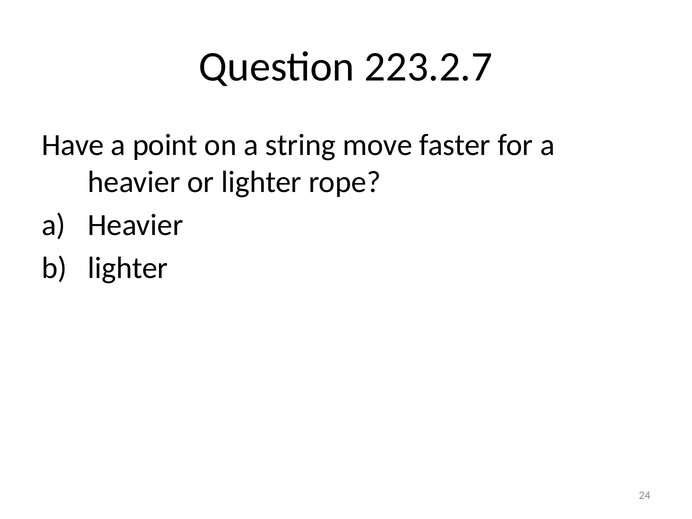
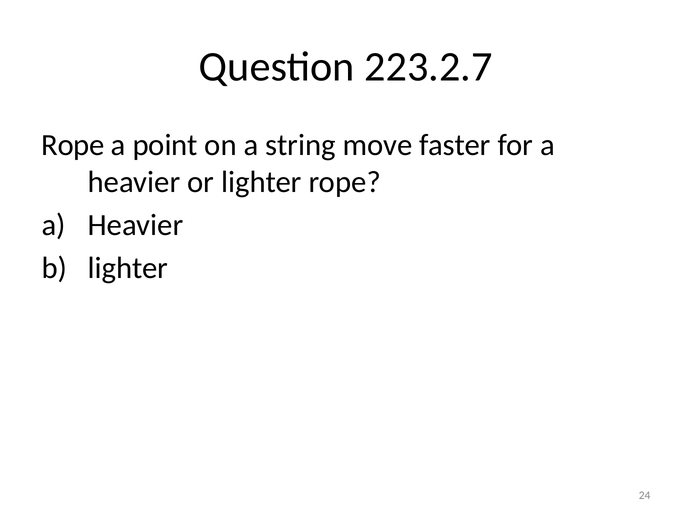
Have at (73, 145): Have -> Rope
